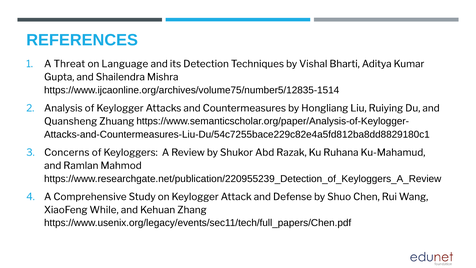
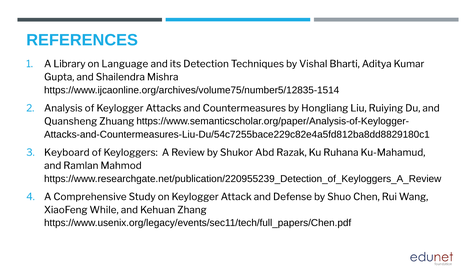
Threat: Threat -> Library
Concerns: Concerns -> Keyboard
